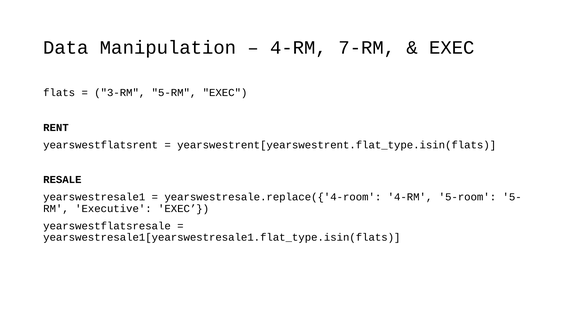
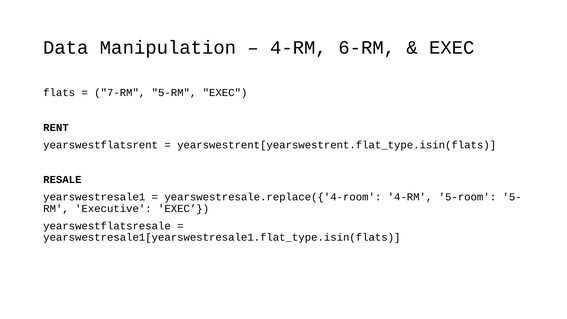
7-RM: 7-RM -> 6-RM
3-RM: 3-RM -> 7-RM
